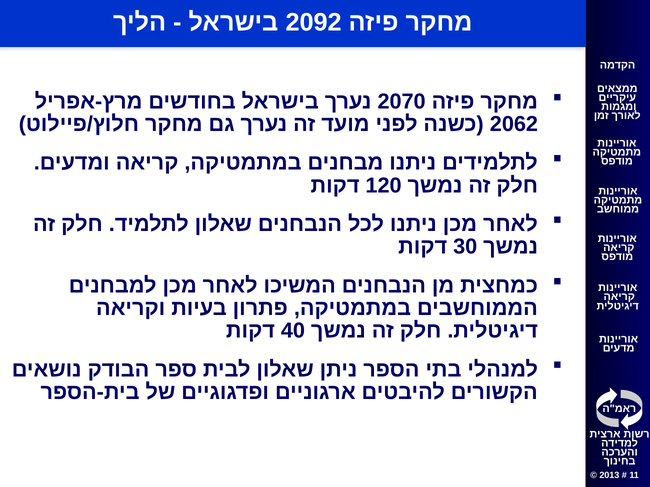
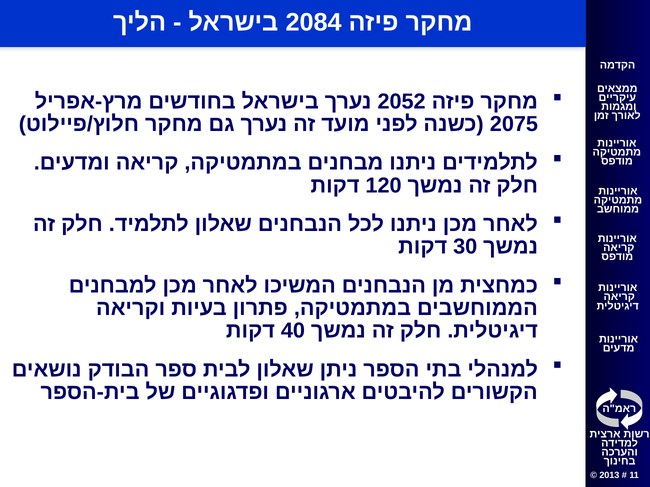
2092: 2092 -> 2084
2070: 2070 -> 2052
2062: 2062 -> 2075
